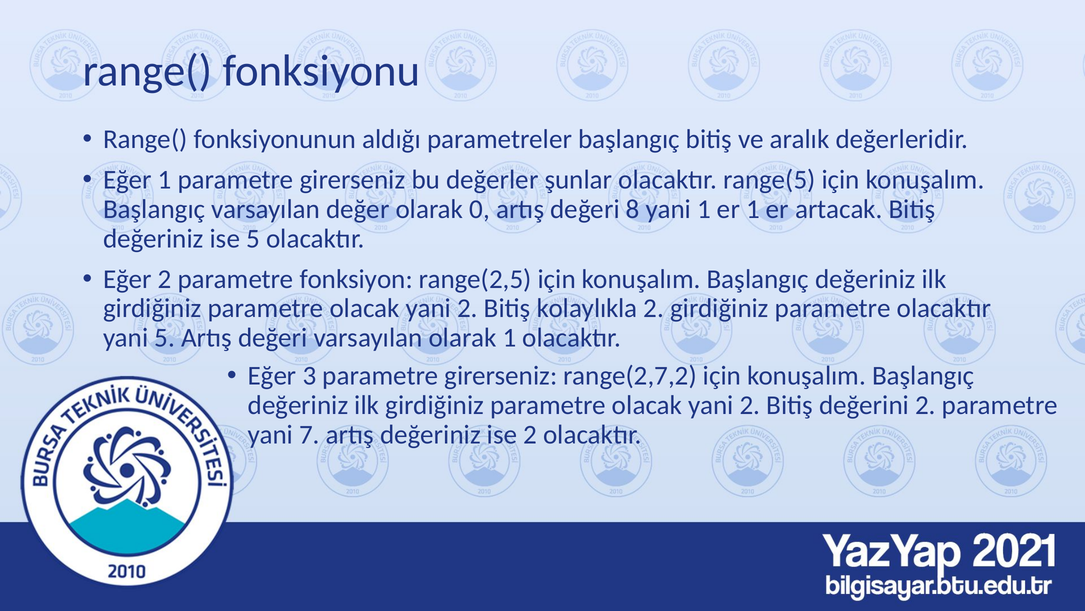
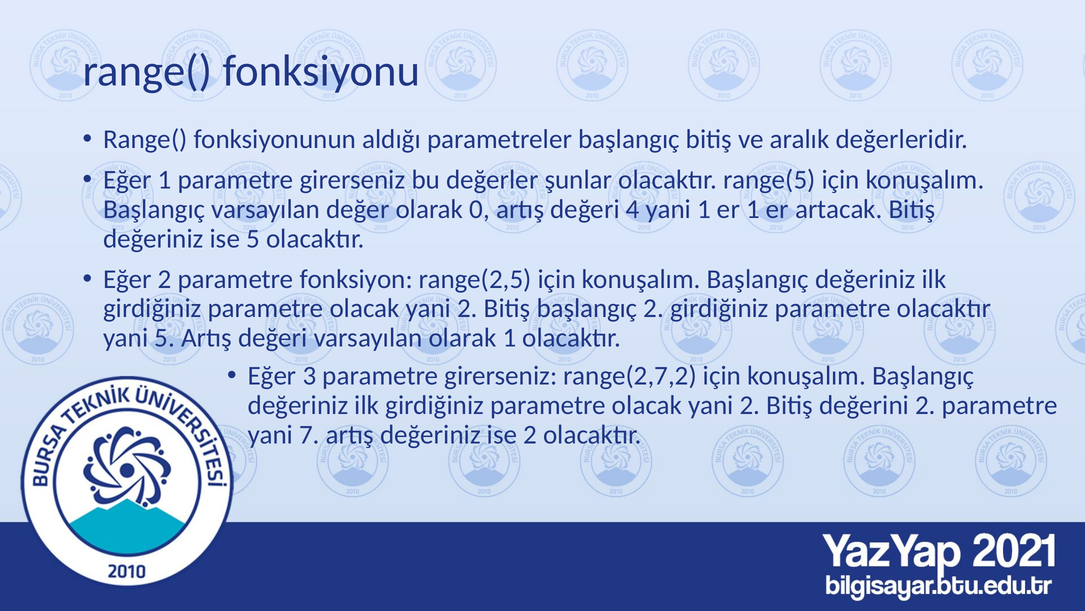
8: 8 -> 4
Bitiş kolaylıkla: kolaylıkla -> başlangıç
